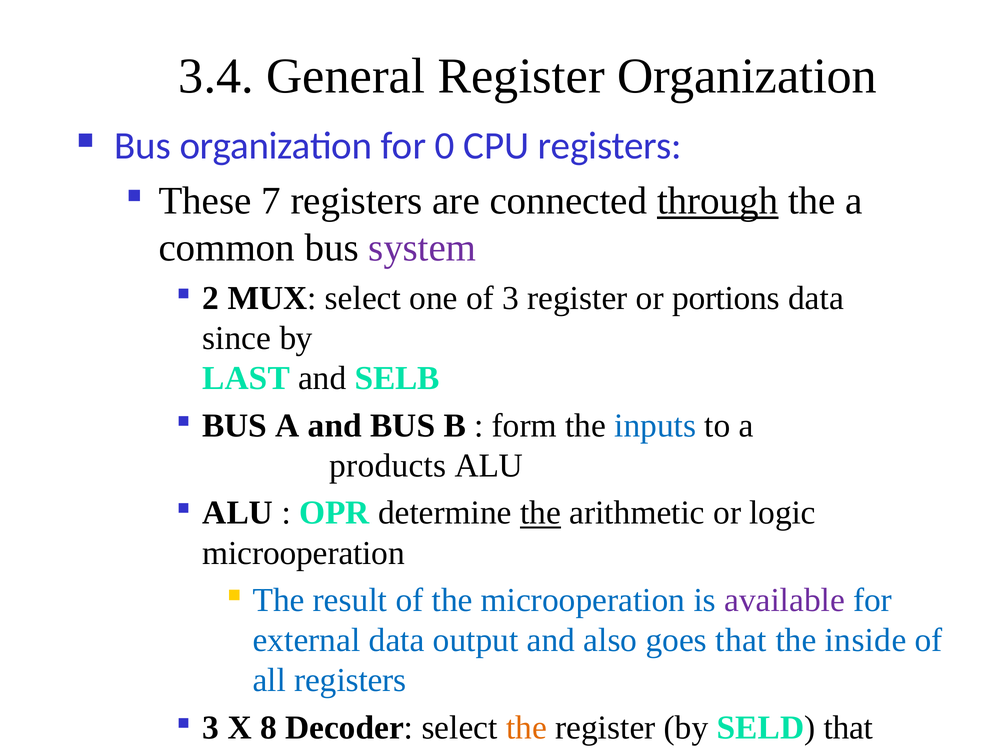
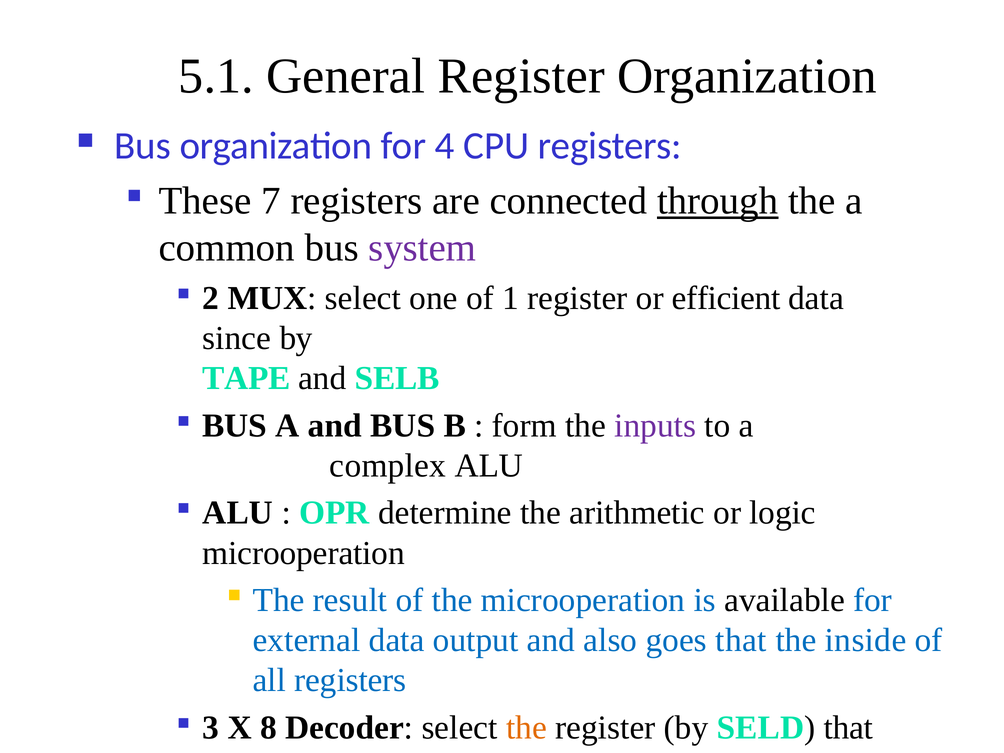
3.4: 3.4 -> 5.1
0: 0 -> 4
of 3: 3 -> 1
portions: portions -> efficient
LAST: LAST -> TAPE
inputs colour: blue -> purple
products: products -> complex
the at (541, 513) underline: present -> none
available colour: purple -> black
